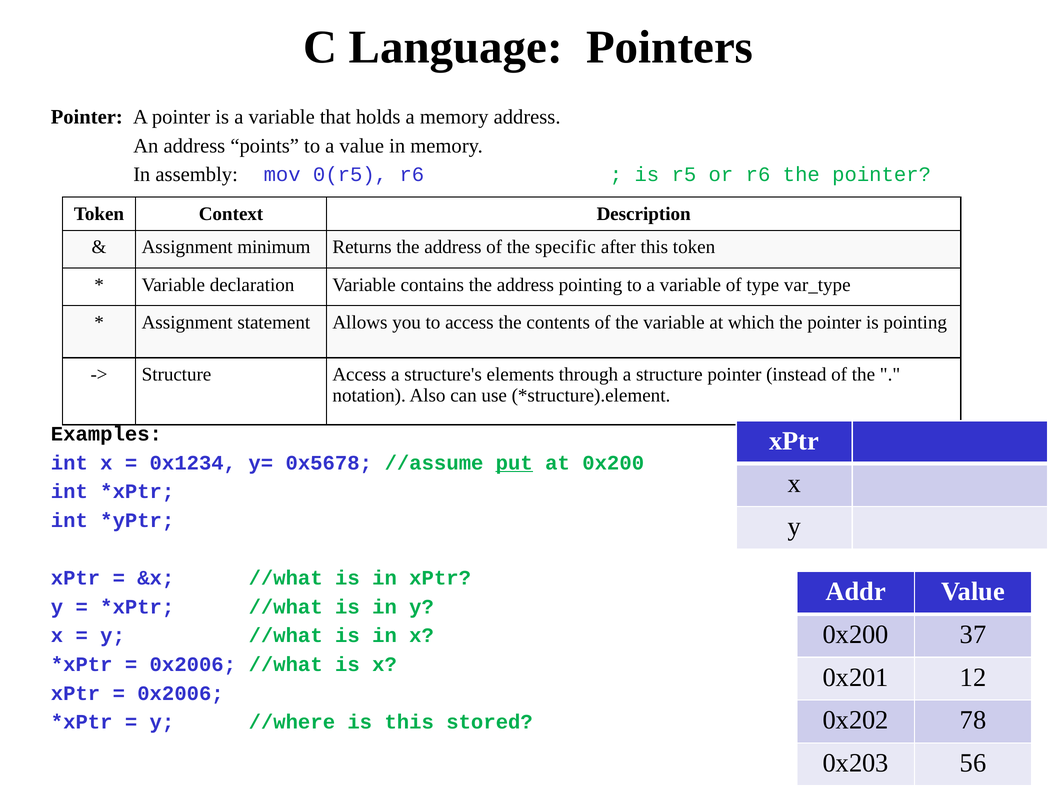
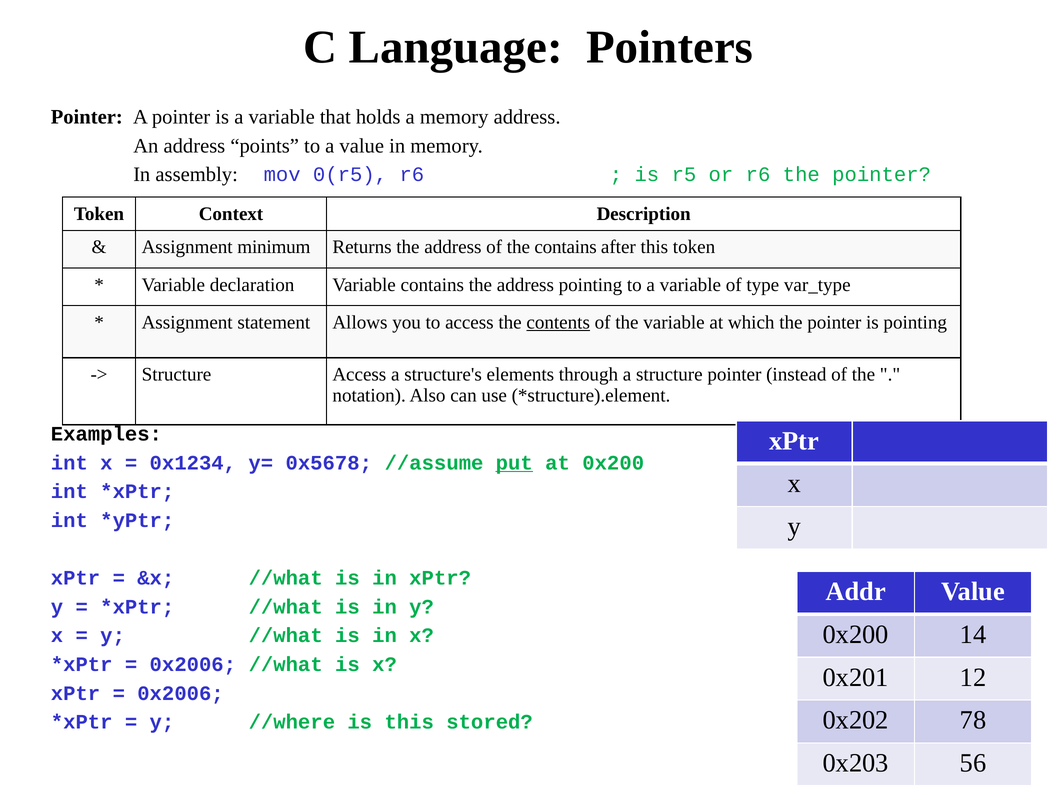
the specific: specific -> contains
contents underline: none -> present
37: 37 -> 14
